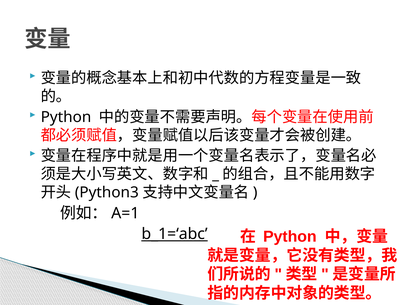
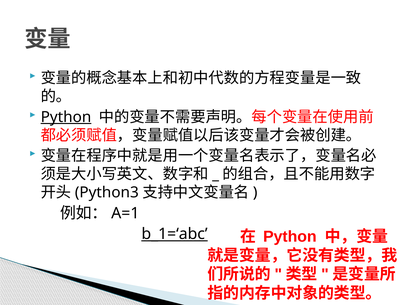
Python at (66, 117) underline: none -> present
